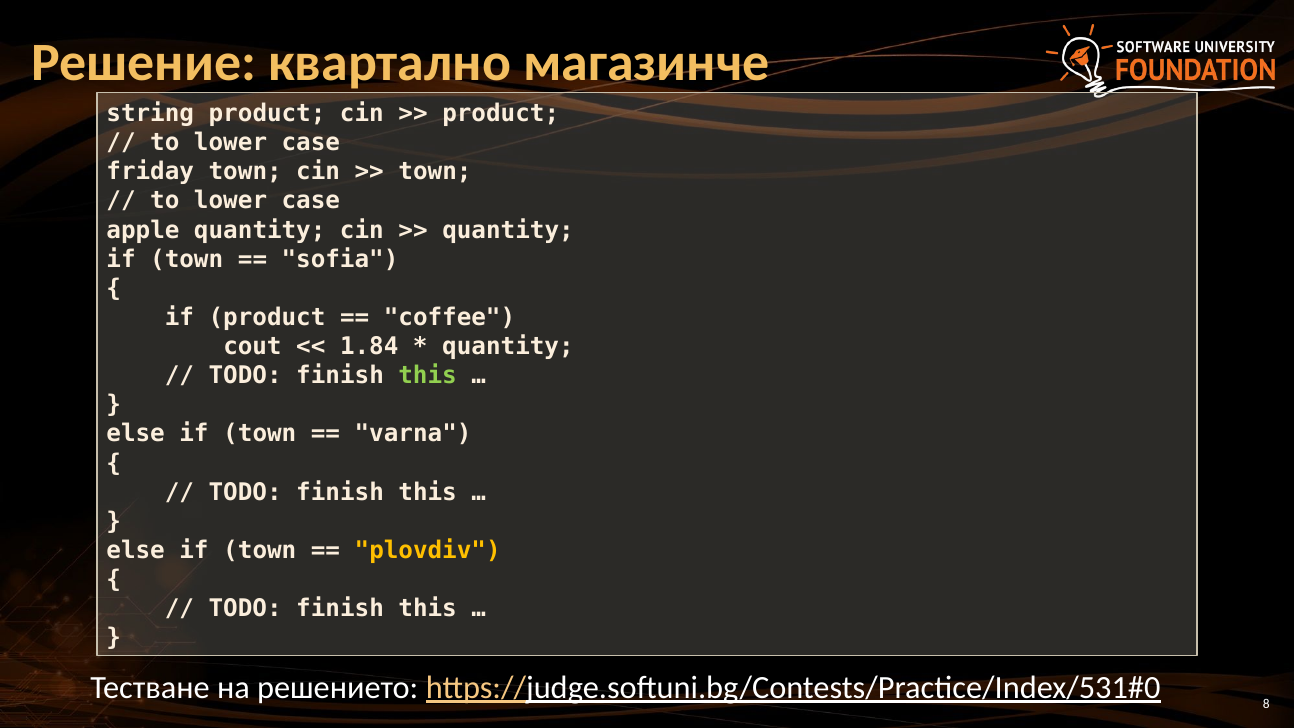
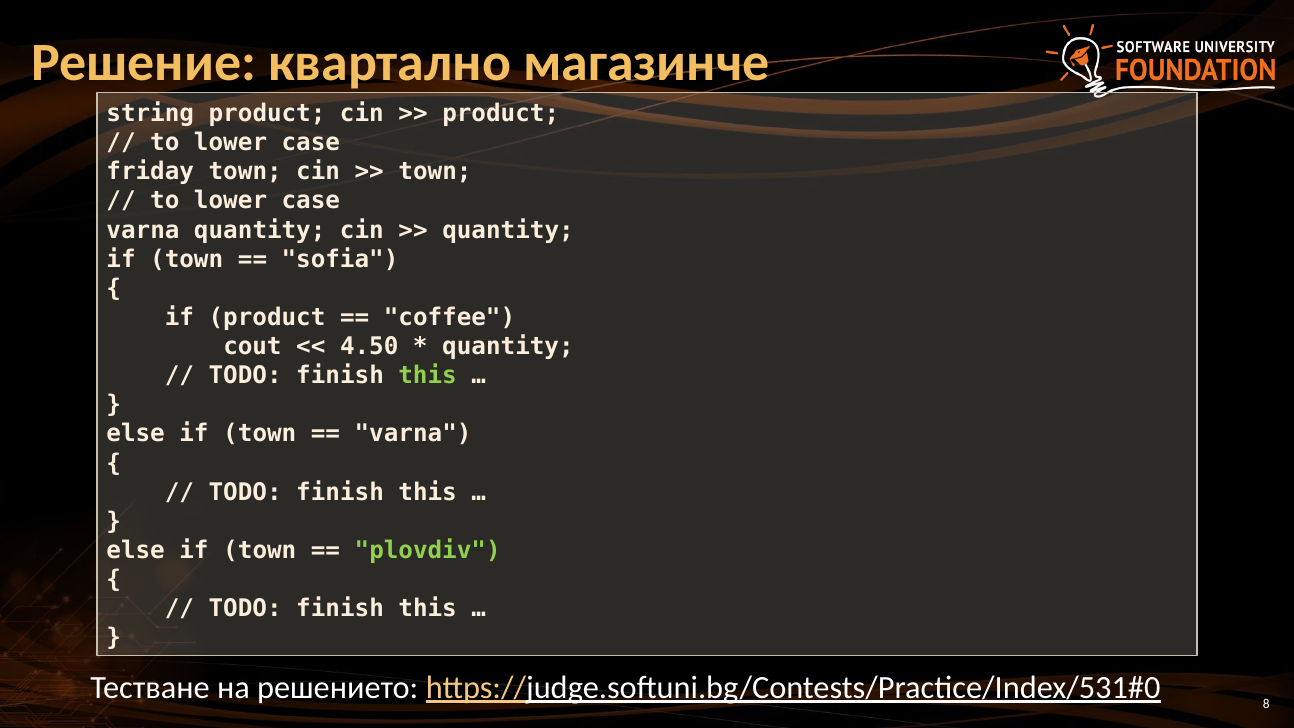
apple at (143, 230): apple -> varna
1.84: 1.84 -> 4.50
plovdiv colour: yellow -> light green
